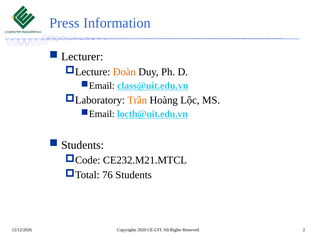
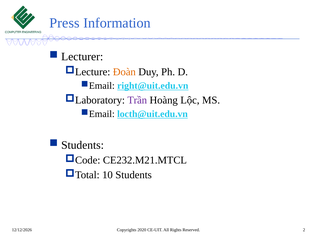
class@uit.edu.vn: class@uit.edu.vn -> right@uit.edu.vn
Trần colour: orange -> purple
76: 76 -> 10
